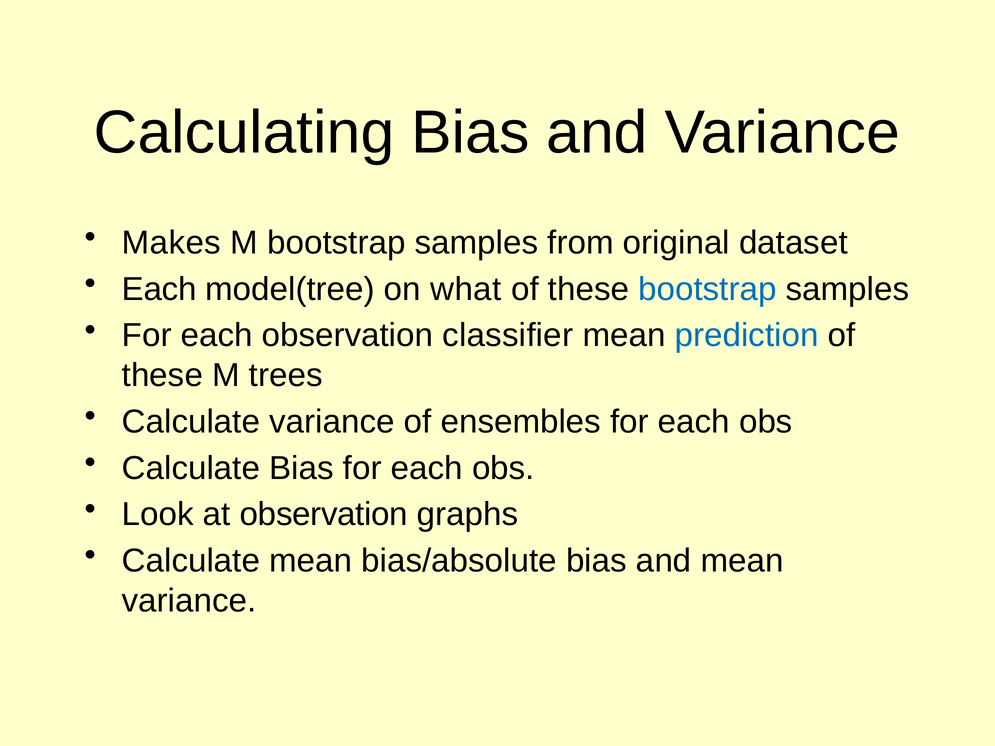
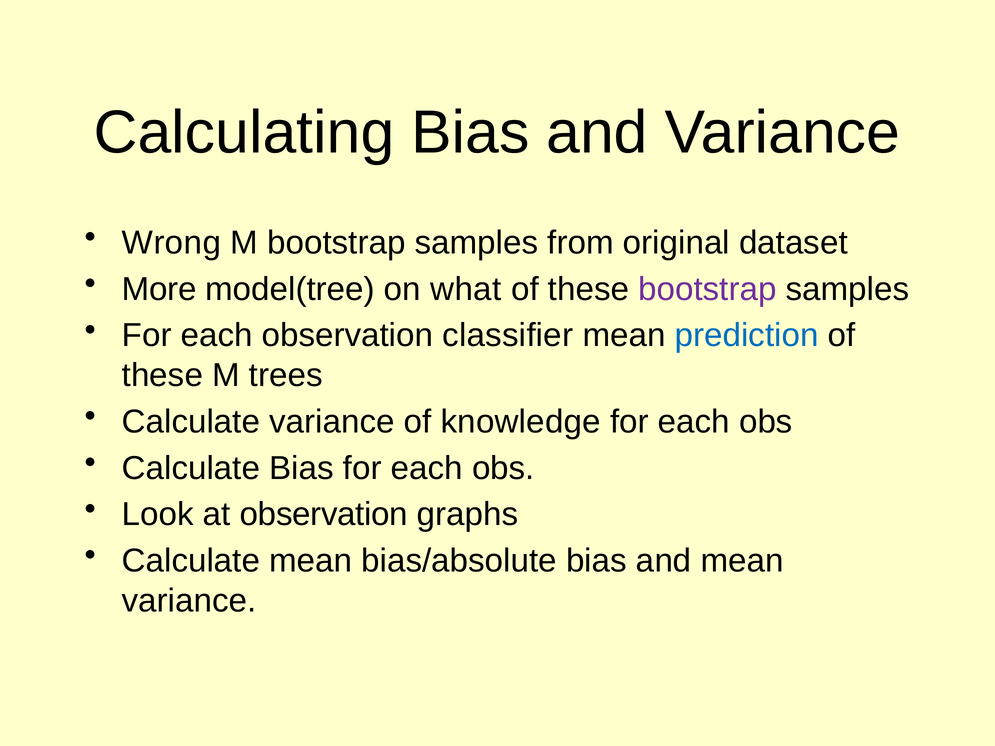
Makes: Makes -> Wrong
Each at (159, 289): Each -> More
bootstrap at (707, 289) colour: blue -> purple
ensembles: ensembles -> knowledge
